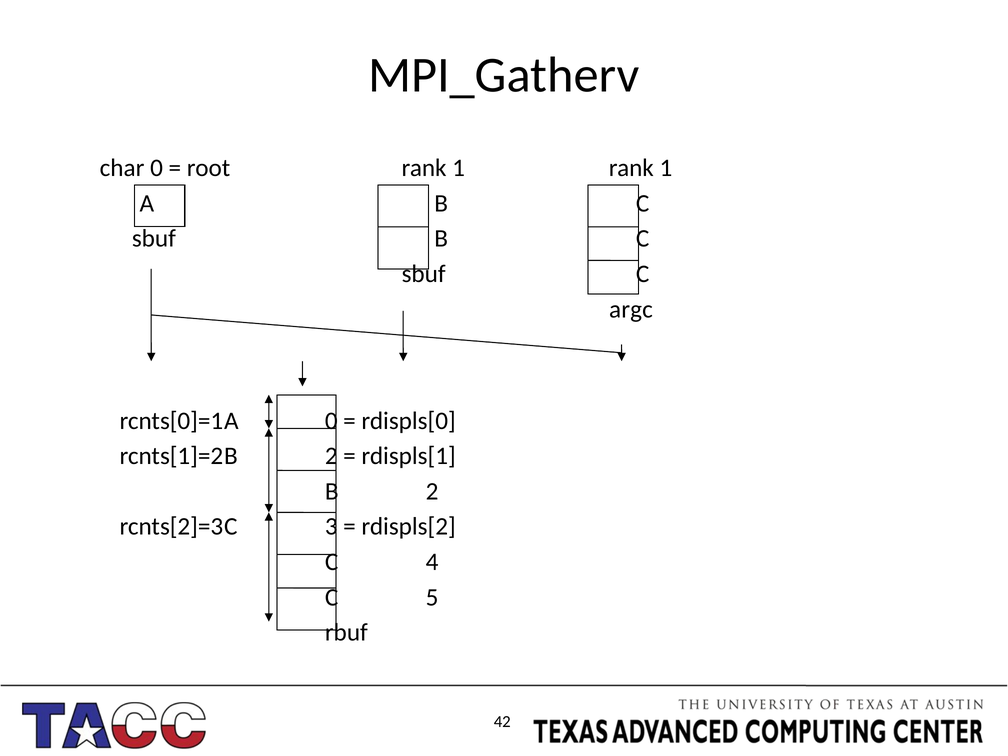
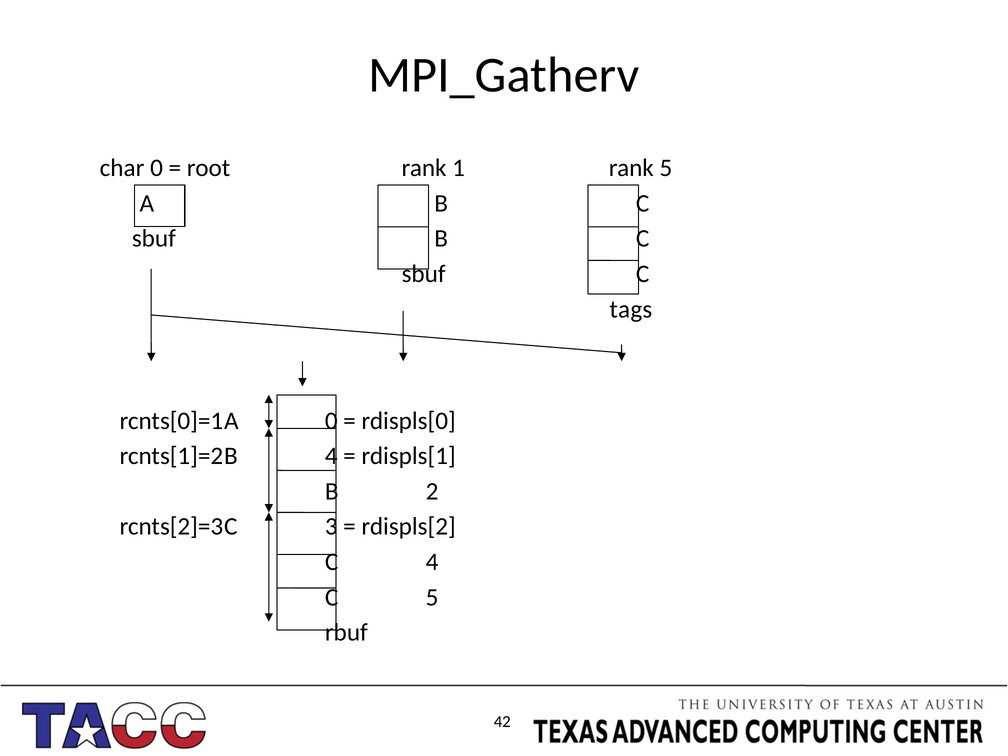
1 rank 1: 1 -> 5
argc: argc -> tags
2 at (331, 456): 2 -> 4
